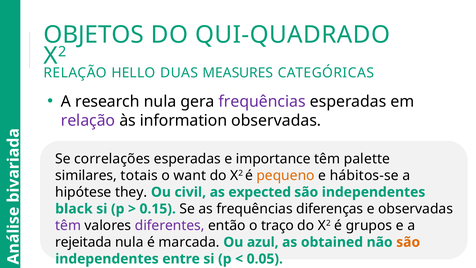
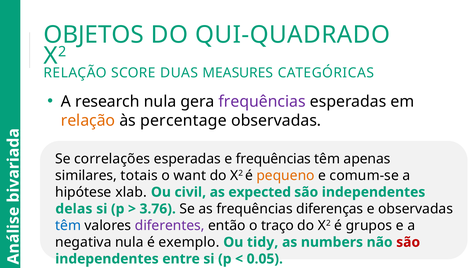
HELLO: HELLO -> SCORE
relação at (88, 120) colour: purple -> orange
information: information -> percentage
e importance: importance -> frequências
palette: palette -> apenas
hábitos-se: hábitos-se -> comum-se
they: they -> xlab
black: black -> delas
0.15: 0.15 -> 3.76
têm at (68, 225) colour: purple -> blue
rejeitada: rejeitada -> negativa
marcada: marcada -> exemplo
azul: azul -> tidy
obtained: obtained -> numbers
são at (408, 242) colour: orange -> red
